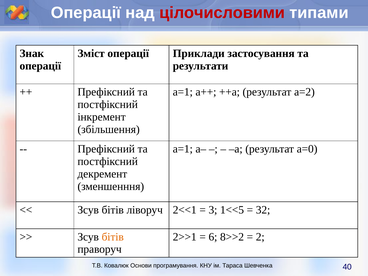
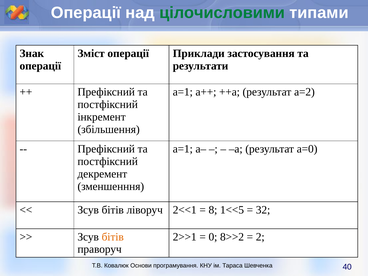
цілочисловими colour: red -> green
3: 3 -> 8
6: 6 -> 0
